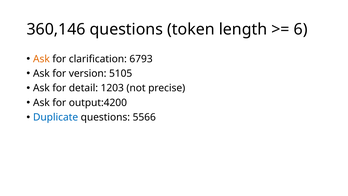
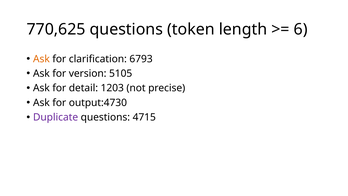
360,146: 360,146 -> 770,625
output:4200: output:4200 -> output:4730
Duplicate colour: blue -> purple
5566: 5566 -> 4715
